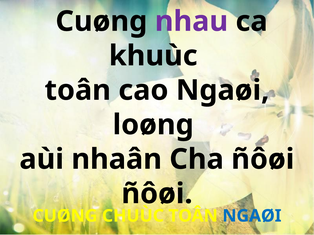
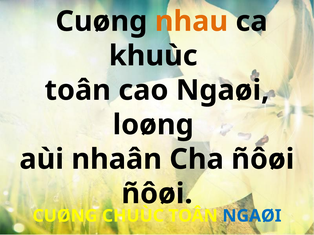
nhau colour: purple -> orange
